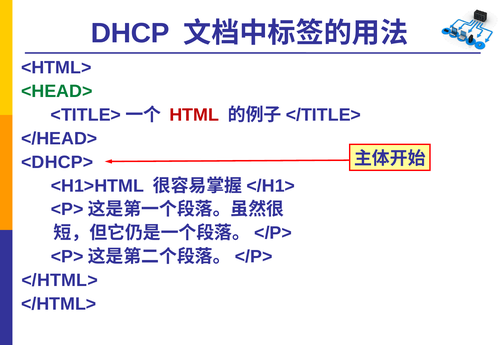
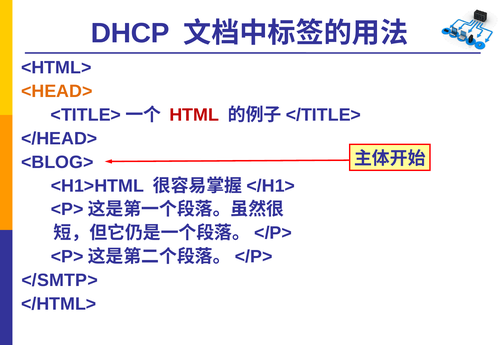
<HEAD> colour: green -> orange
<DHCP>: <DHCP> -> <BLOG>
</HTML> at (60, 280): </HTML> -> </SMTP>
